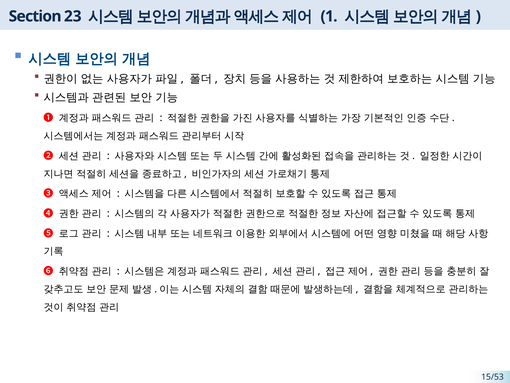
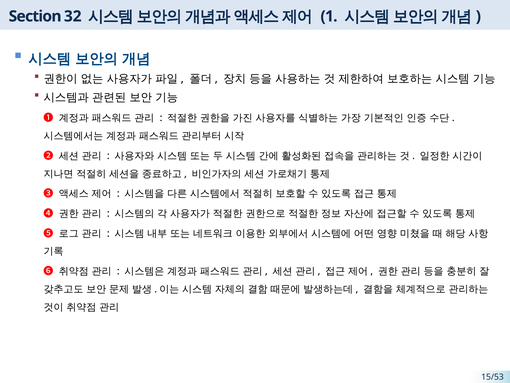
23: 23 -> 32
